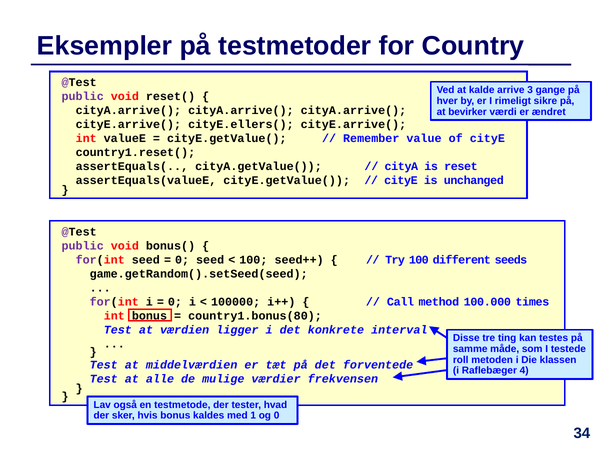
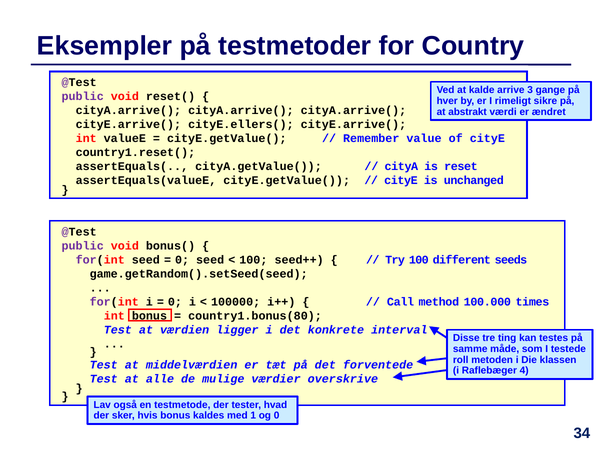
bevirker: bevirker -> abstrakt
frekvensen: frekvensen -> overskrive
